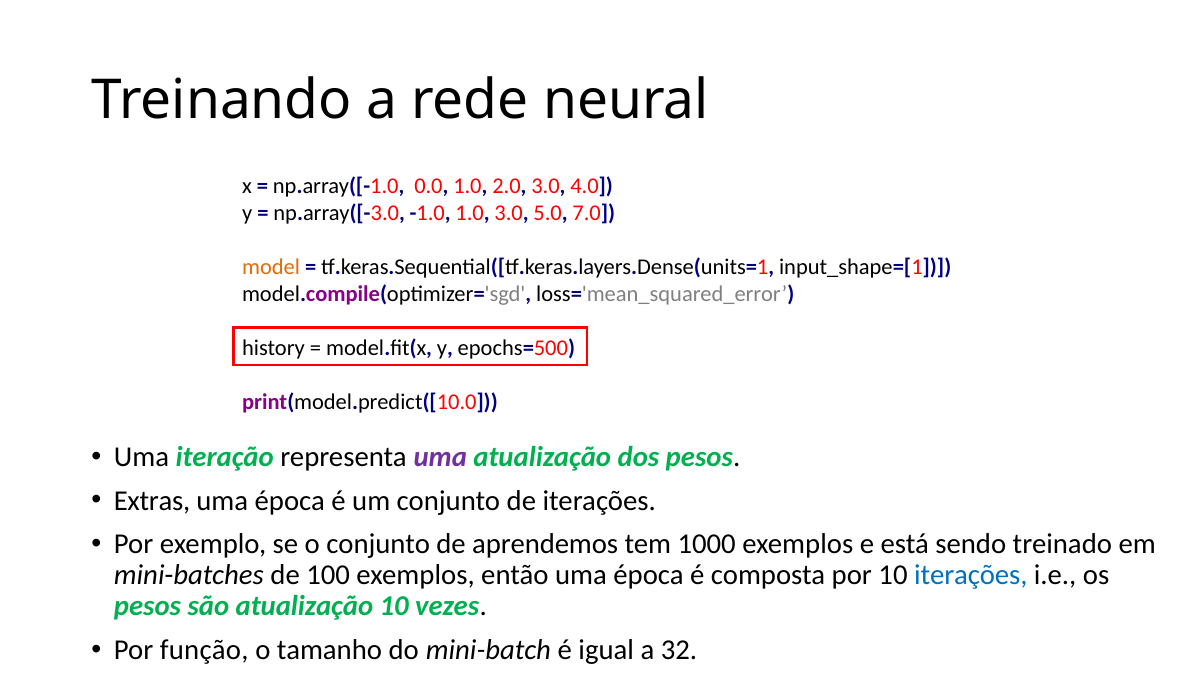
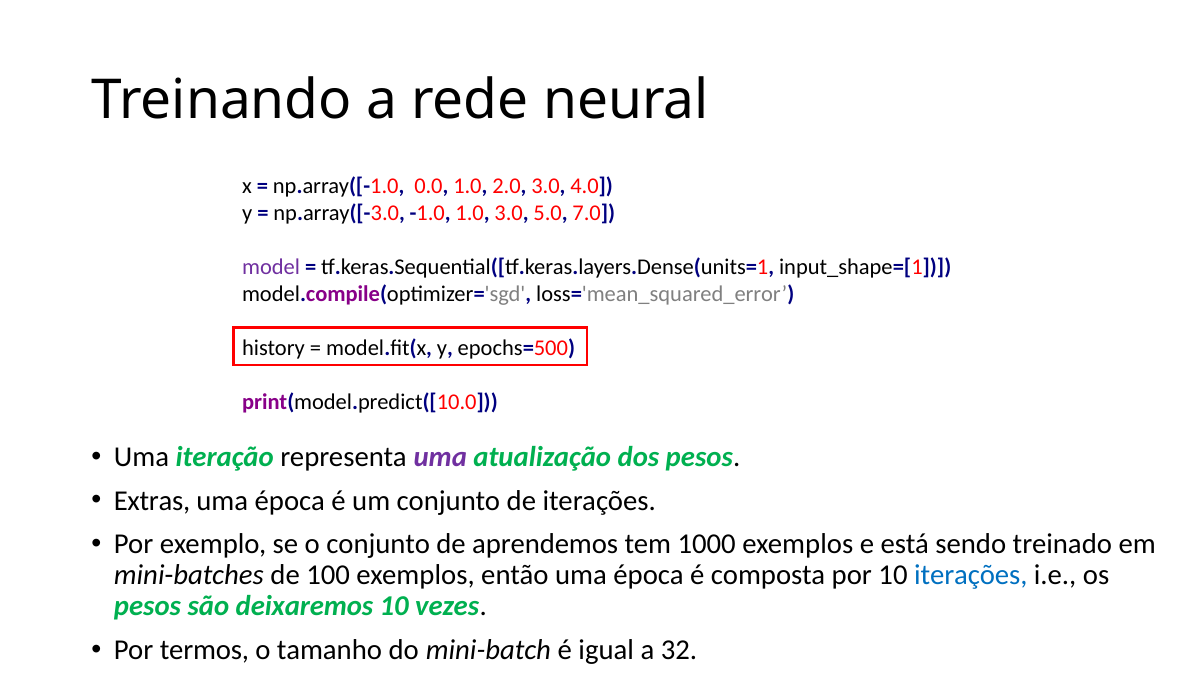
model colour: orange -> purple
são atualização: atualização -> deixaremos
função: função -> termos
